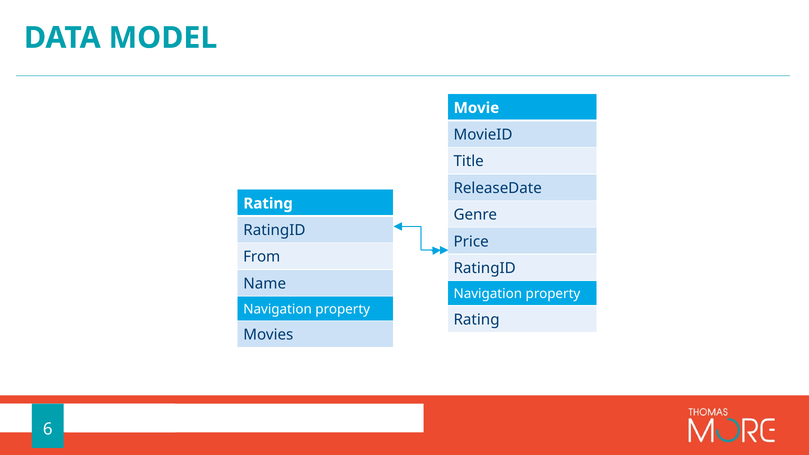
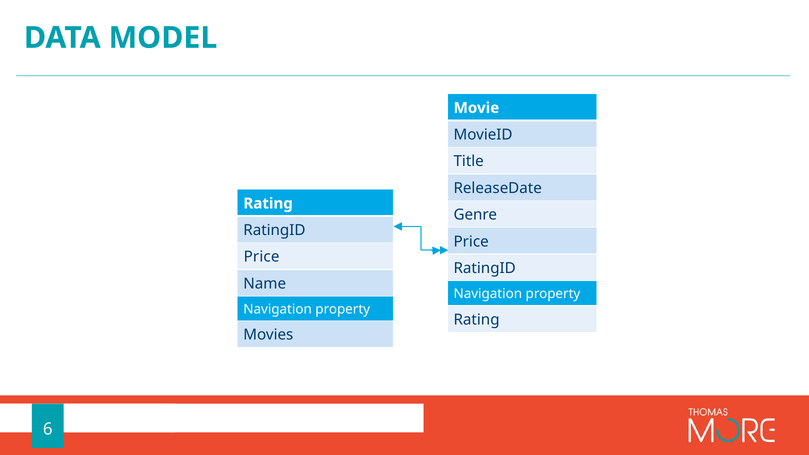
From at (262, 257): From -> Price
